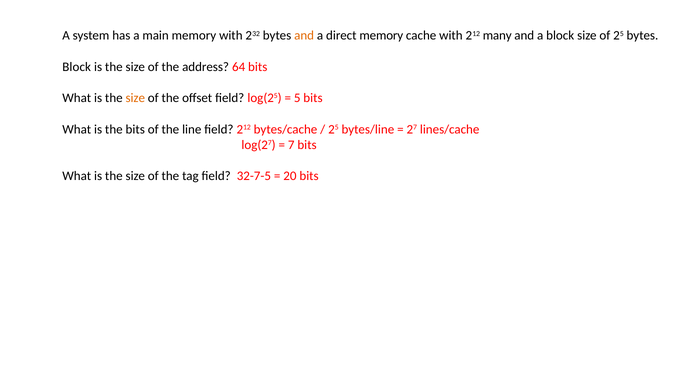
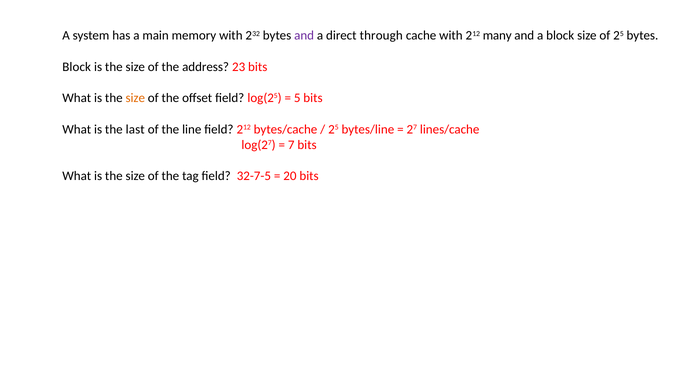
and at (304, 36) colour: orange -> purple
direct memory: memory -> through
64: 64 -> 23
the bits: bits -> last
